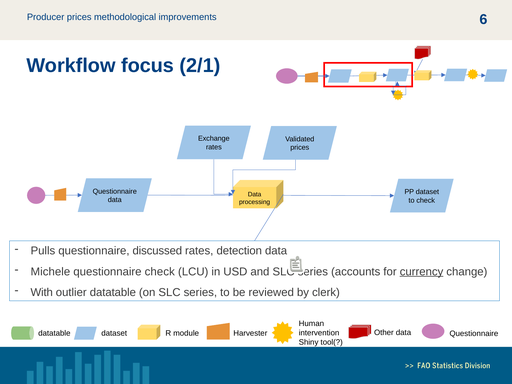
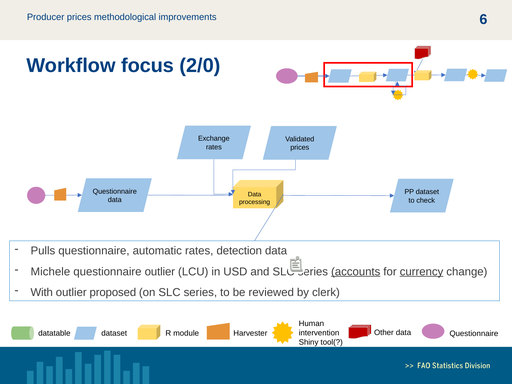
2/1: 2/1 -> 2/0
discussed: discussed -> automatic
questionnaire check: check -> outlier
accounts underline: none -> present
outlier datatable: datatable -> proposed
